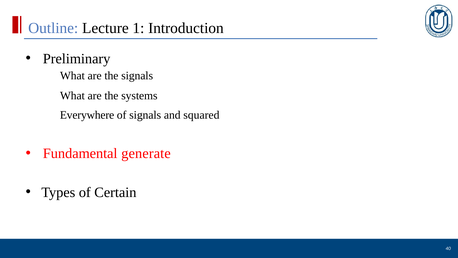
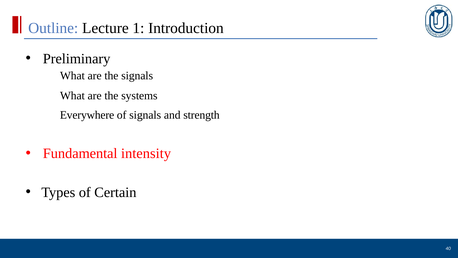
squared: squared -> strength
generate: generate -> intensity
